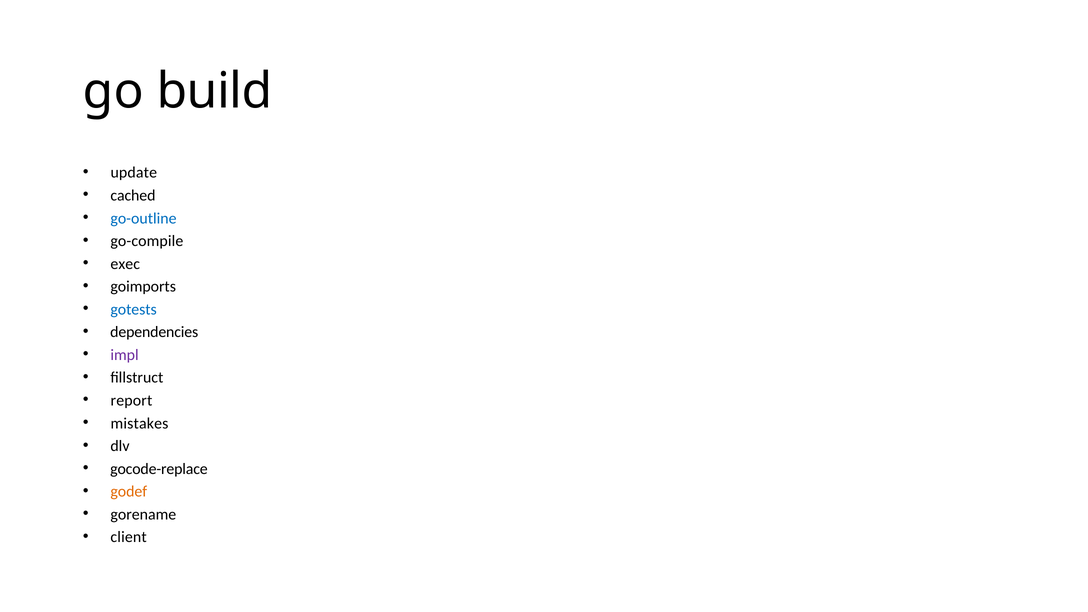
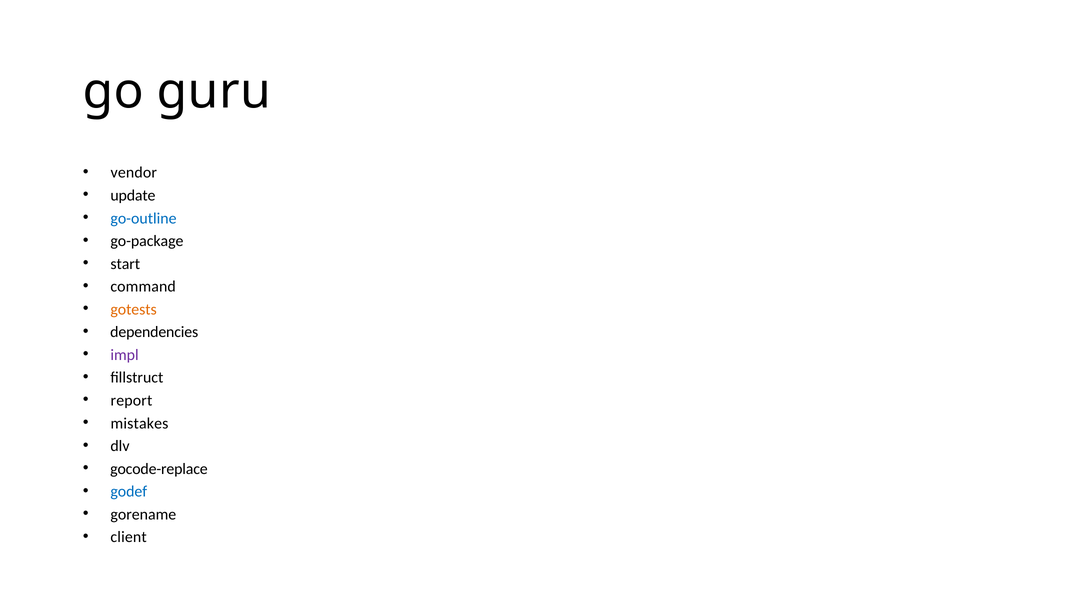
build: build -> guru
update: update -> vendor
cached: cached -> update
go-compile: go-compile -> go-package
exec: exec -> start
goimports: goimports -> command
gotests colour: blue -> orange
godef colour: orange -> blue
